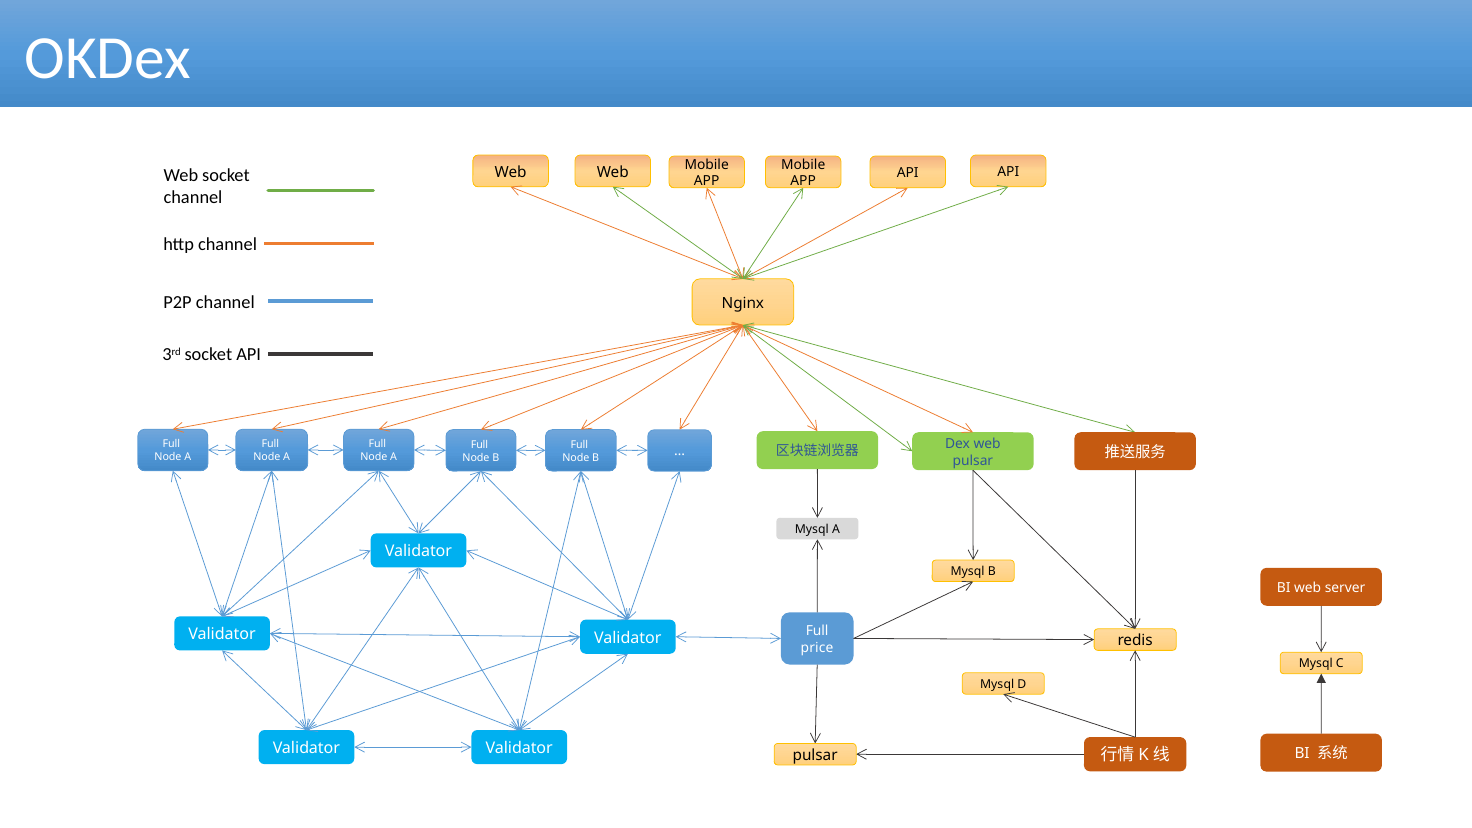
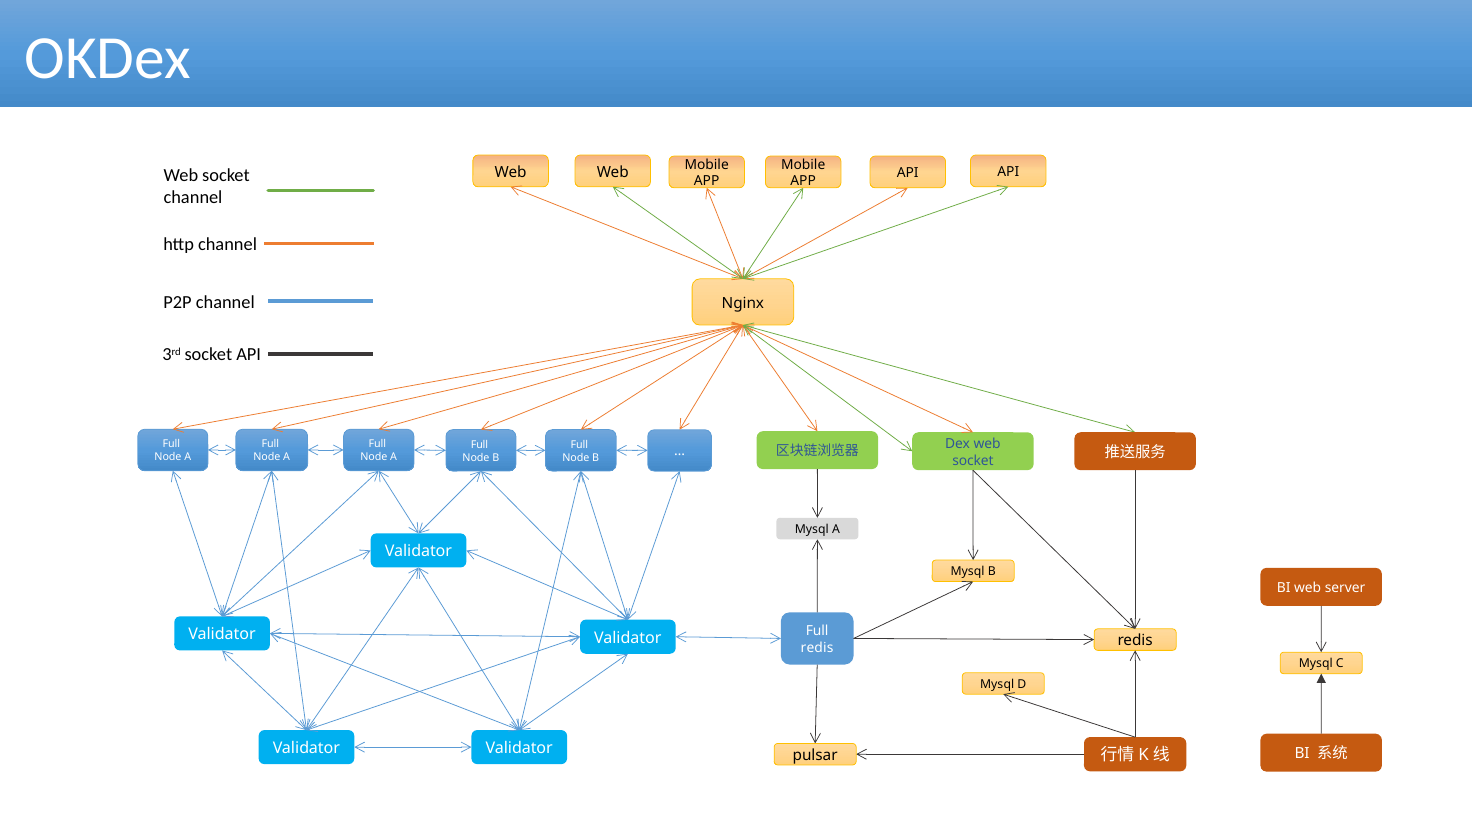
pulsar at (973, 460): pulsar -> socket
price at (817, 648): price -> redis
